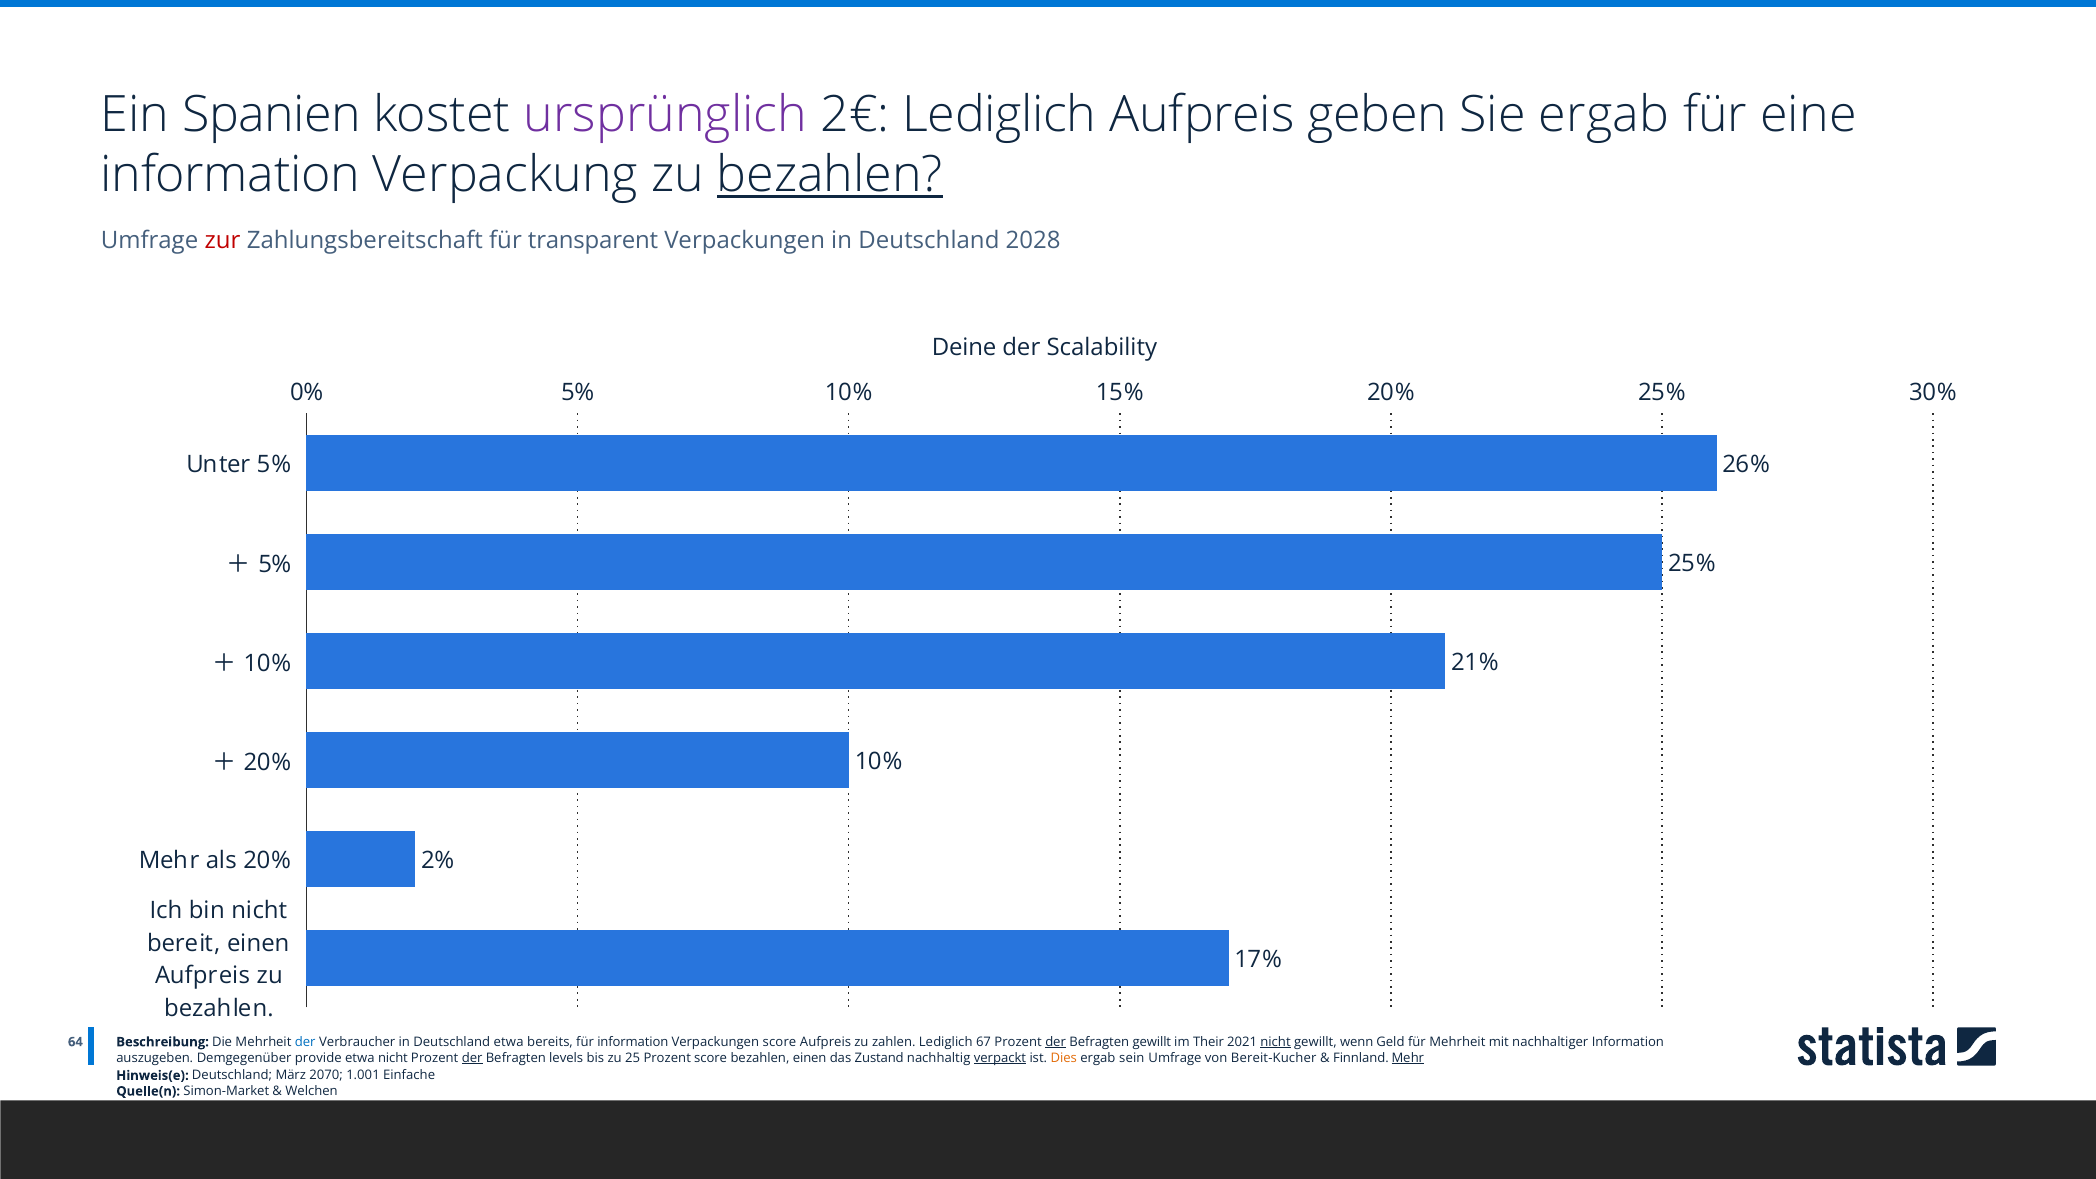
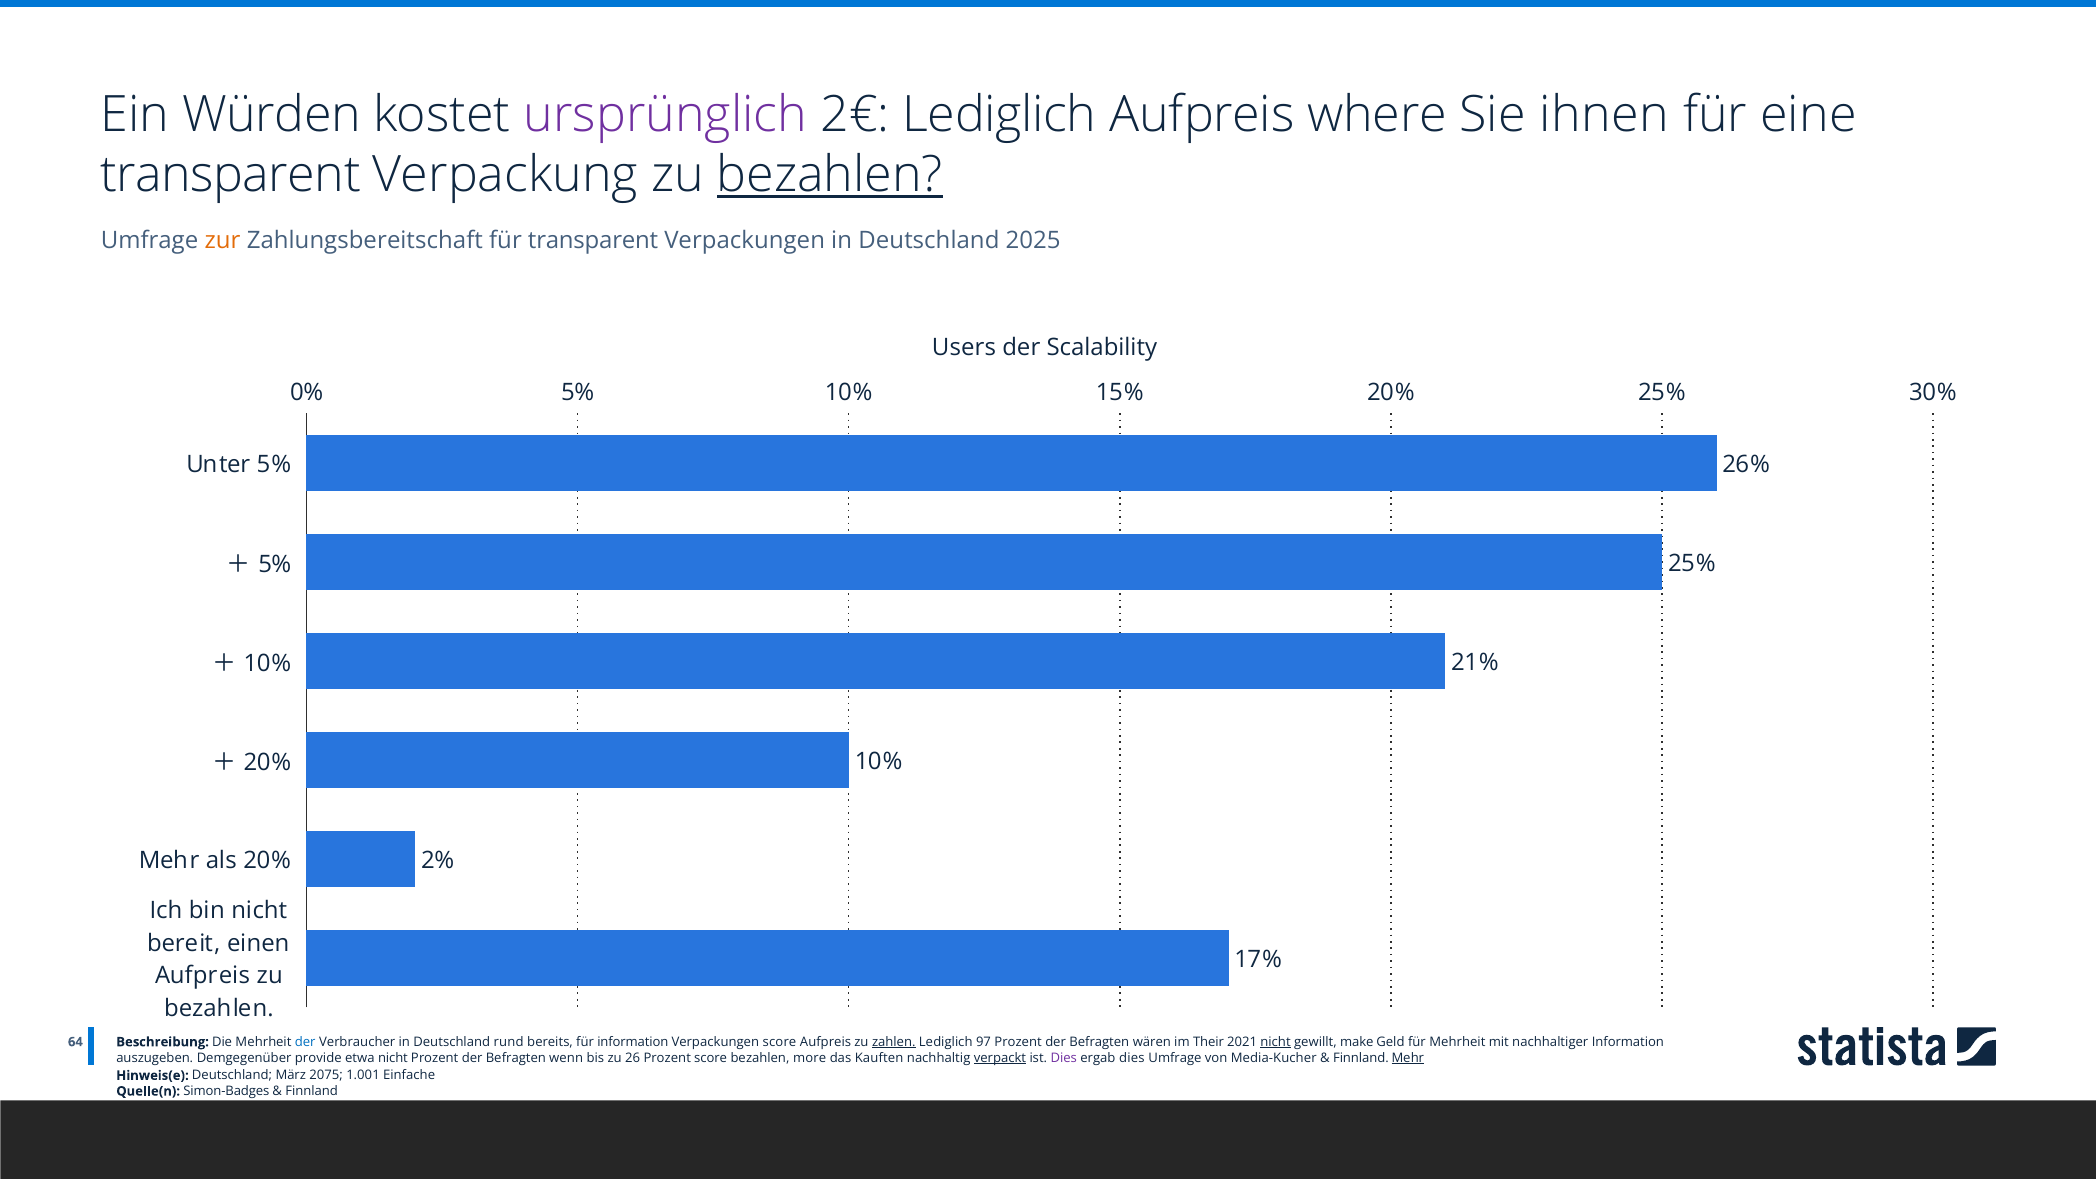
Spanien: Spanien -> Würden
geben: geben -> where
Sie ergab: ergab -> ihnen
information at (230, 175): information -> transparent
zur colour: red -> orange
2028: 2028 -> 2025
Deine: Deine -> Users
Deutschland etwa: etwa -> rund
zahlen underline: none -> present
67: 67 -> 97
der at (1056, 1042) underline: present -> none
Befragten gewillt: gewillt -> wären
wenn: wenn -> make
der at (472, 1058) underline: present -> none
levels: levels -> wenn
25: 25 -> 26
bezahlen einen: einen -> more
Zustand: Zustand -> Kauften
Dies at (1064, 1058) colour: orange -> purple
ergab sein: sein -> dies
Bereit-Kucher: Bereit-Kucher -> Media-Kucher
2070: 2070 -> 2075
Simon-Market: Simon-Market -> Simon-Badges
Welchen at (312, 1091): Welchen -> Finnland
